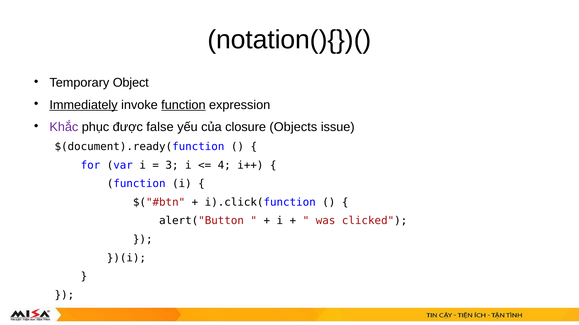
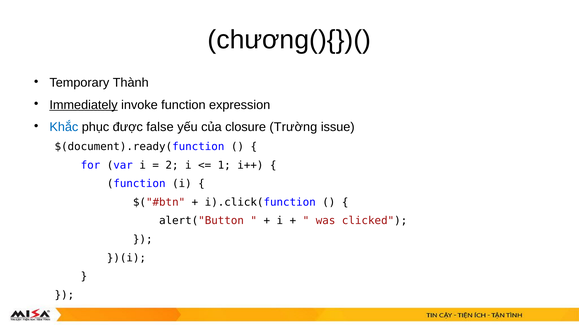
notation(){})(: notation(){})( -> chương(){})(
Object: Object -> Thành
function at (183, 105) underline: present -> none
Khắc colour: purple -> blue
Objects: Objects -> Trường
3: 3 -> 2
4: 4 -> 1
